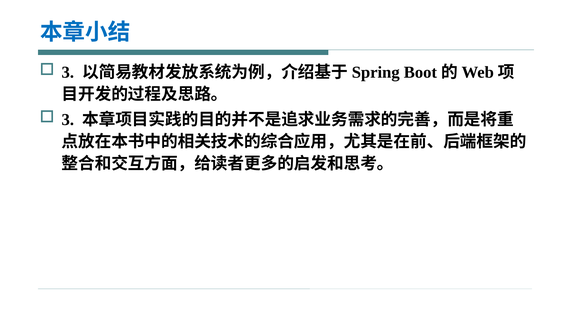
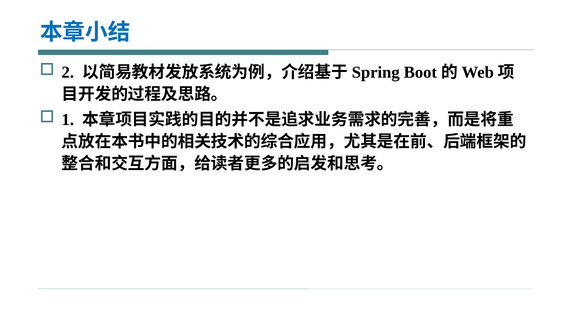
3 at (68, 72): 3 -> 2
3 at (68, 119): 3 -> 1
